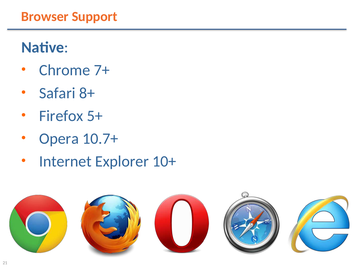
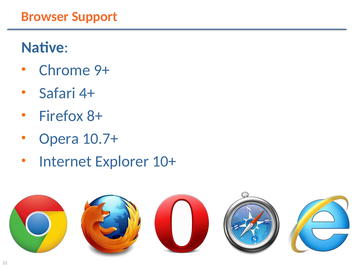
7+: 7+ -> 9+
8+: 8+ -> 4+
5+: 5+ -> 8+
